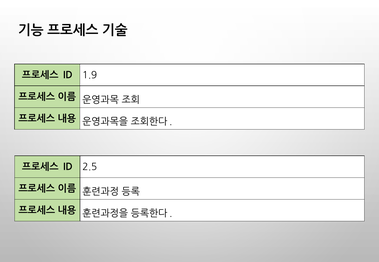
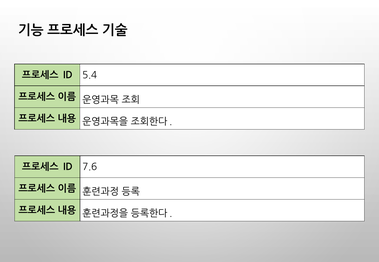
1.9: 1.9 -> 5.4
2.5: 2.5 -> 7.6
